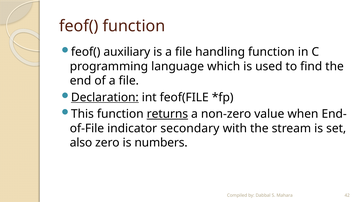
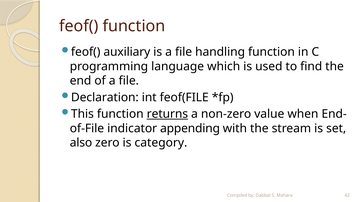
Declaration underline: present -> none
secondary: secondary -> appending
numbers: numbers -> category
